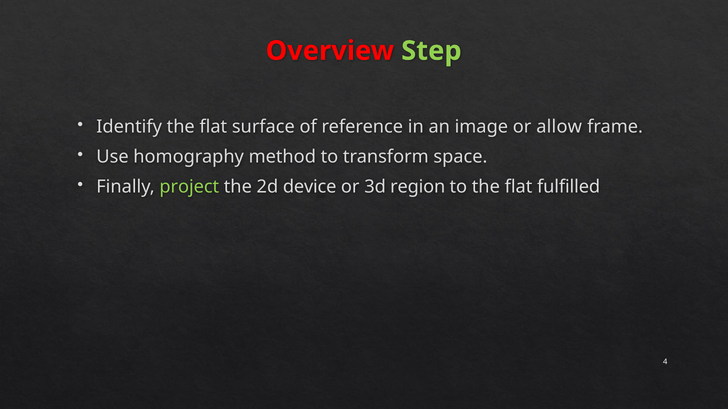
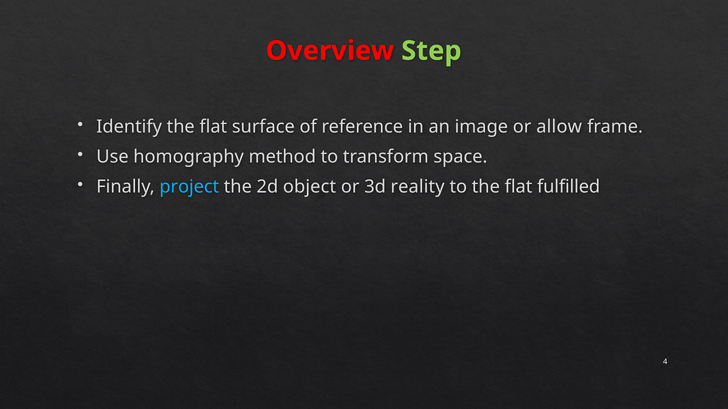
project colour: light green -> light blue
device: device -> object
region: region -> reality
